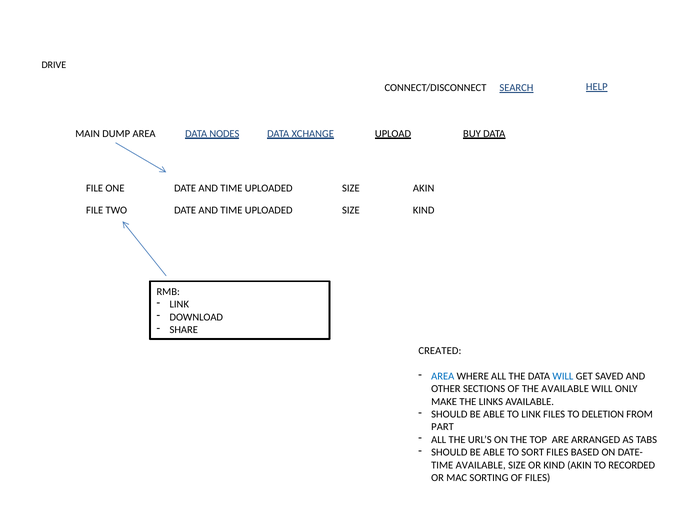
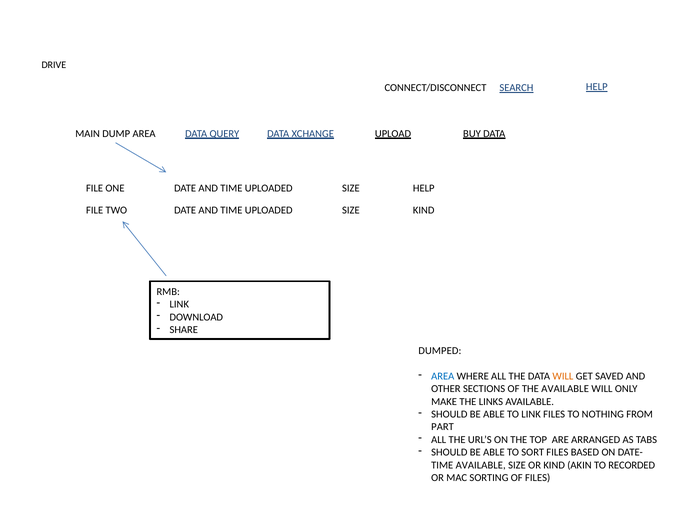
NODES: NODES -> QUERY
AKIN at (424, 188): AKIN -> HELP
CREATED: CREATED -> DUMPED
WILL at (563, 376) colour: blue -> orange
DELETION: DELETION -> NOTHING
